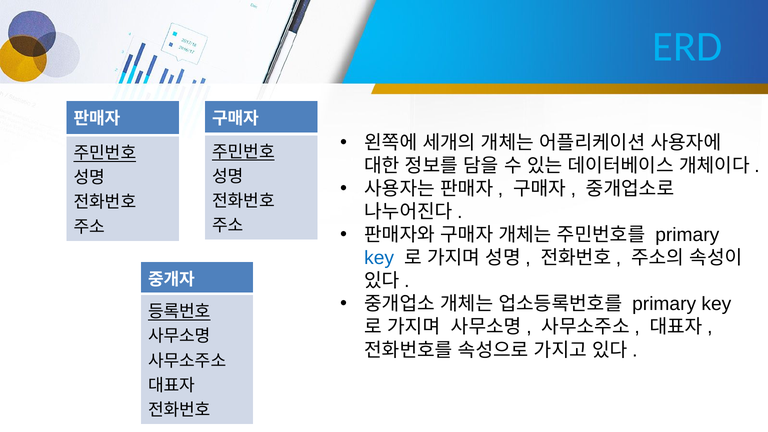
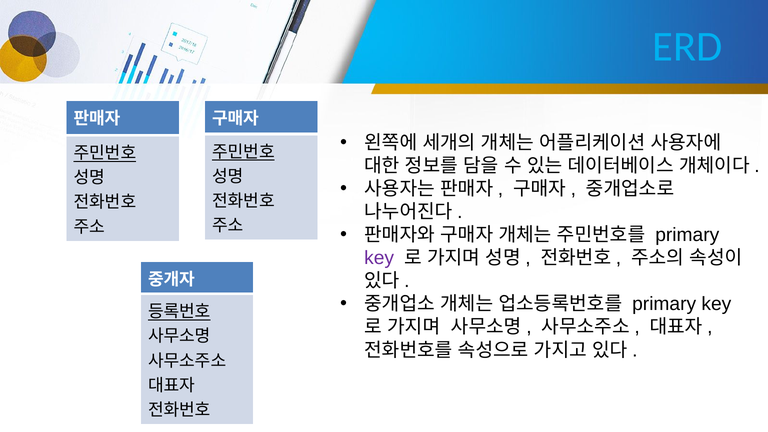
key at (379, 258) colour: blue -> purple
